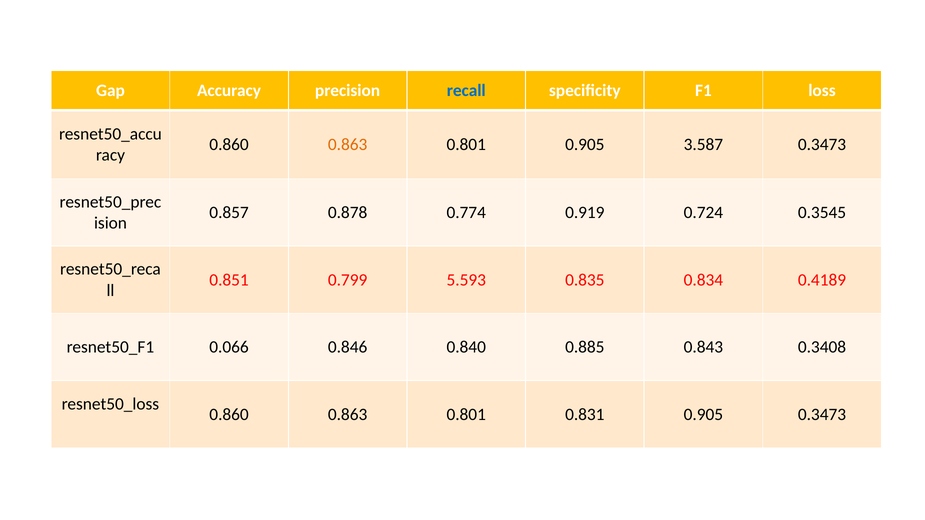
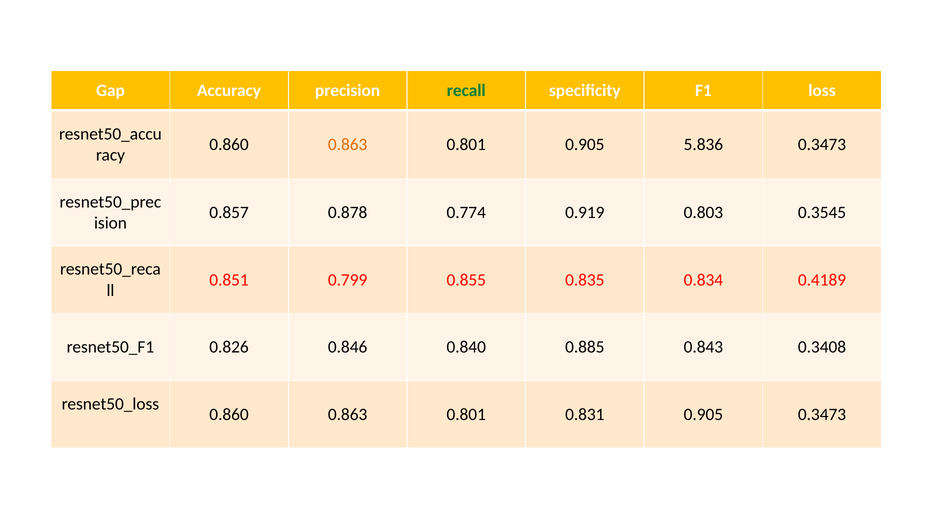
recall colour: blue -> green
3.587: 3.587 -> 5.836
0.724: 0.724 -> 0.803
5.593: 5.593 -> 0.855
0.066: 0.066 -> 0.826
